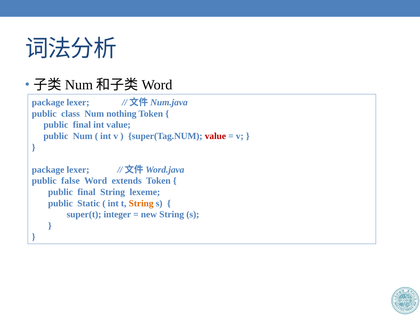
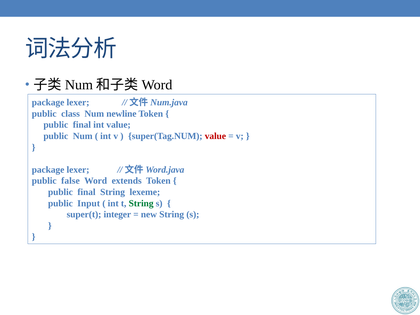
nothing: nothing -> newline
Static: Static -> Input
String at (141, 203) colour: orange -> green
